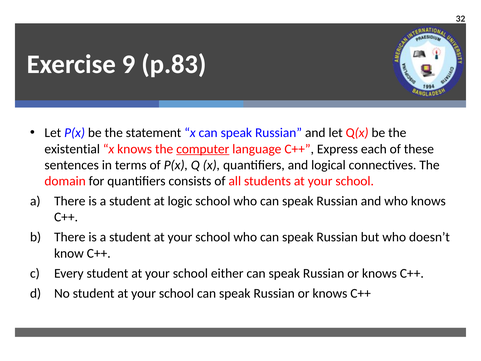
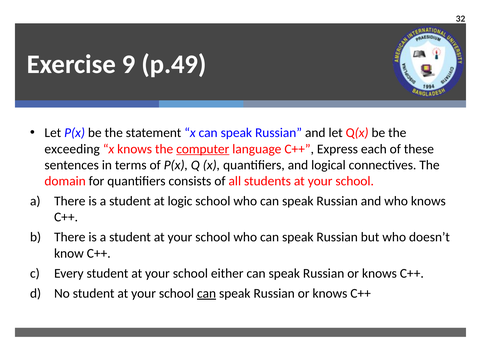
p.83: p.83 -> p.49
existential: existential -> exceeding
can at (207, 293) underline: none -> present
